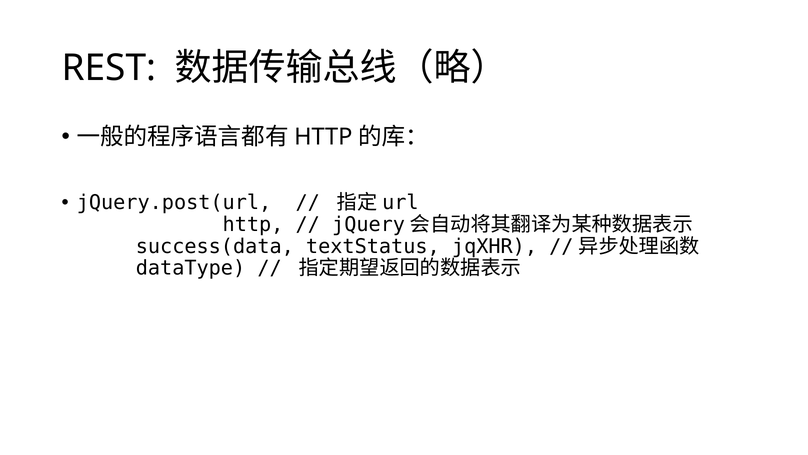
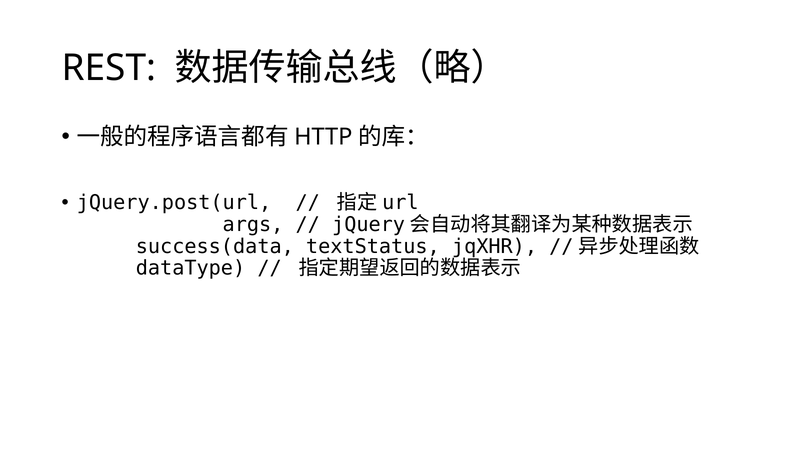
http at (253, 224): http -> args
